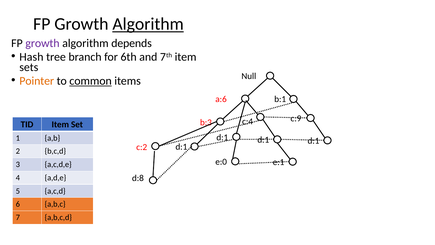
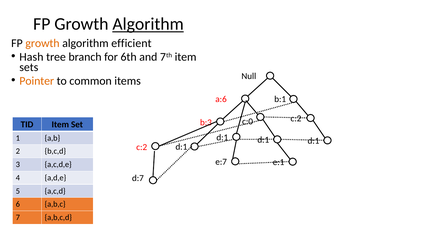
growth at (42, 43) colour: purple -> orange
depends: depends -> efficient
common underline: present -> none
c:4: c:4 -> c:0
b:3 c:9: c:9 -> c:2
e:0: e:0 -> e:7
d:8: d:8 -> d:7
